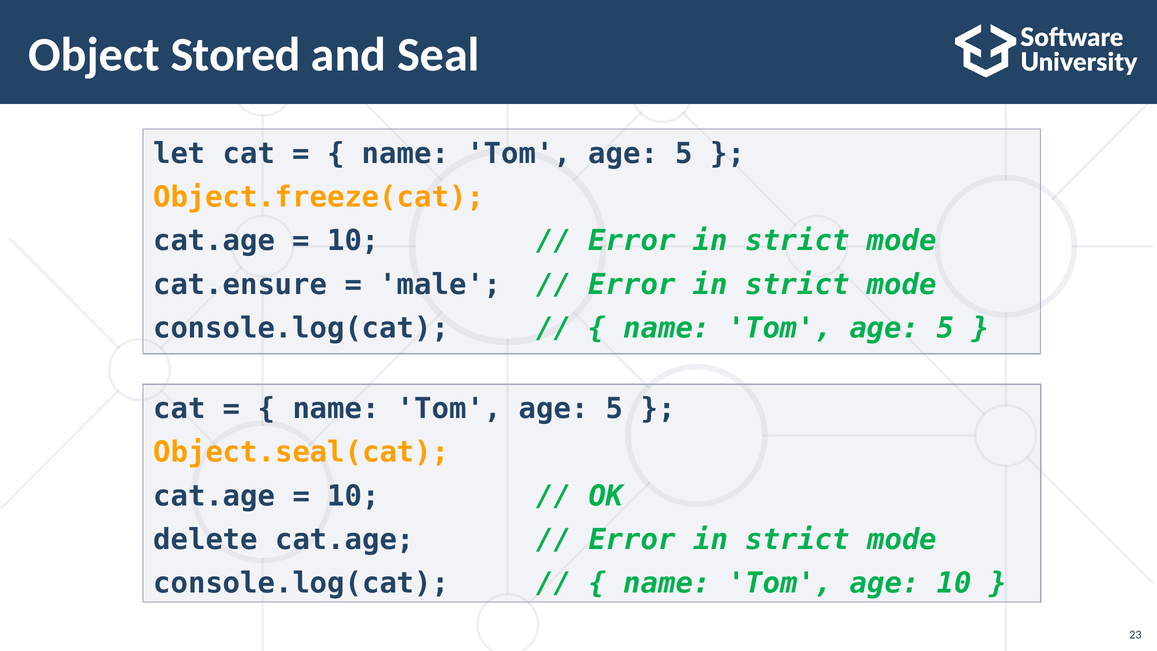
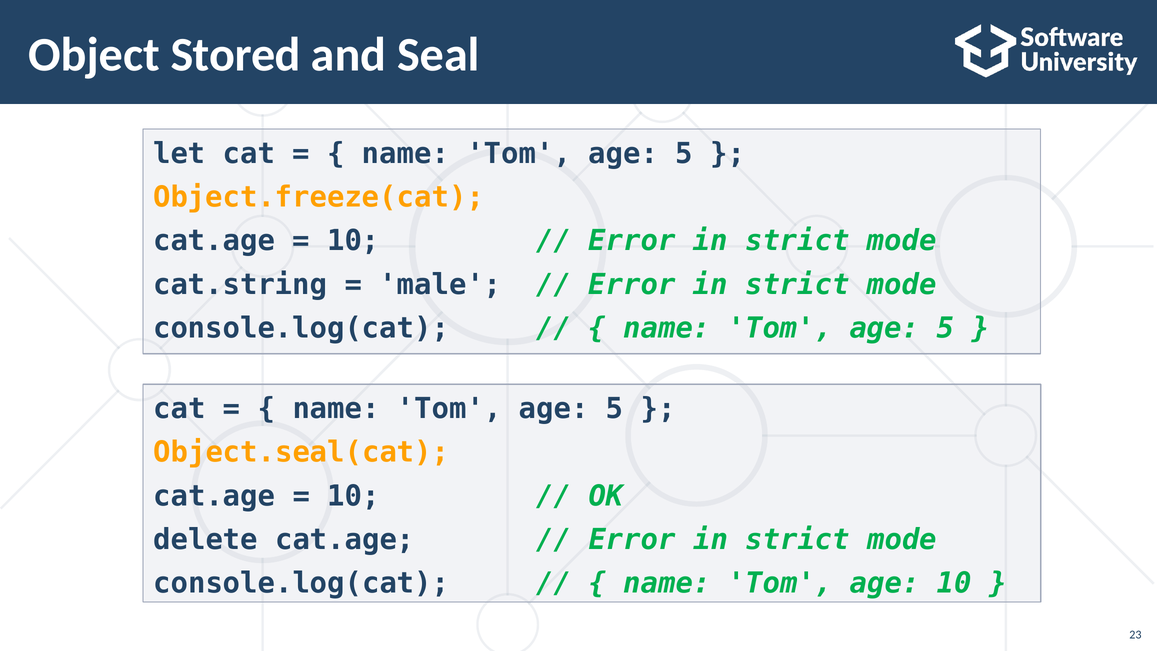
cat.ensure: cat.ensure -> cat.string
